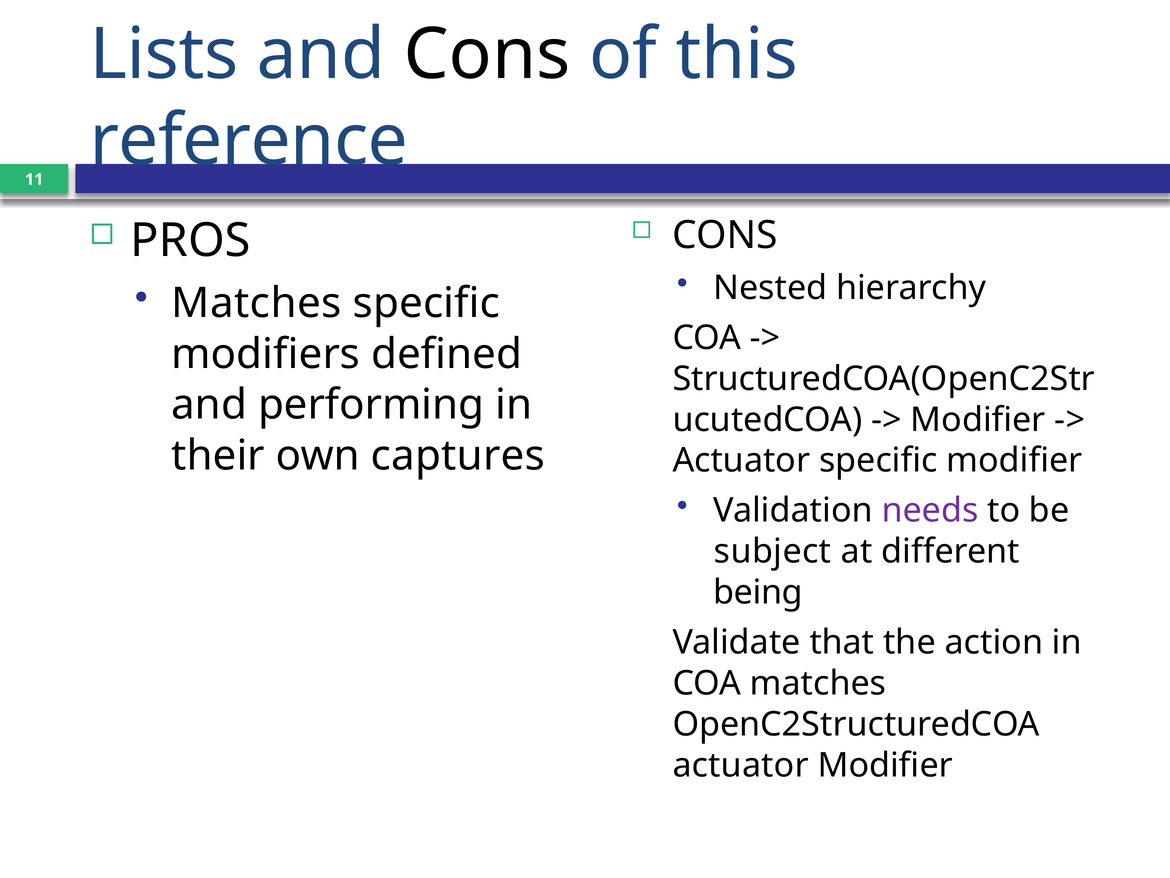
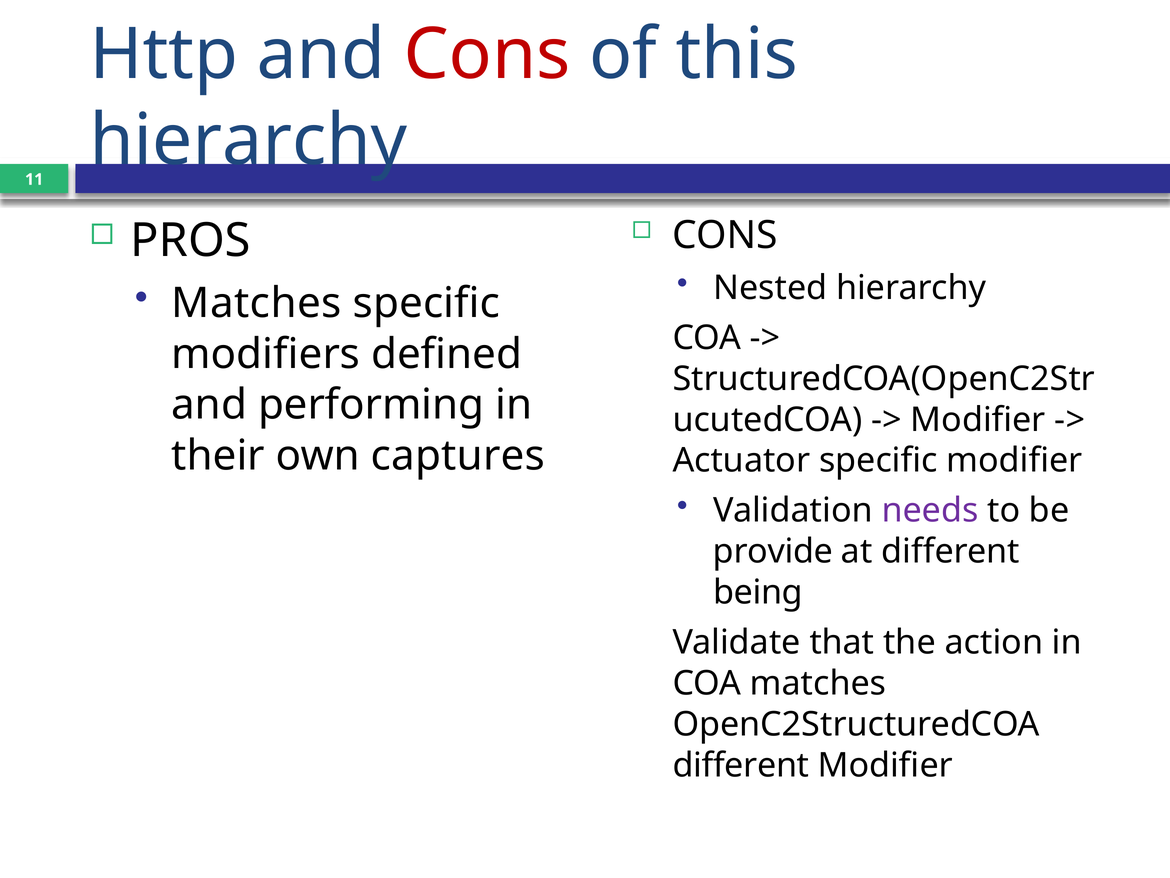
Lists: Lists -> Http
Cons at (487, 55) colour: black -> red
reference at (249, 140): reference -> hierarchy
subject: subject -> provide
actuator at (741, 765): actuator -> different
